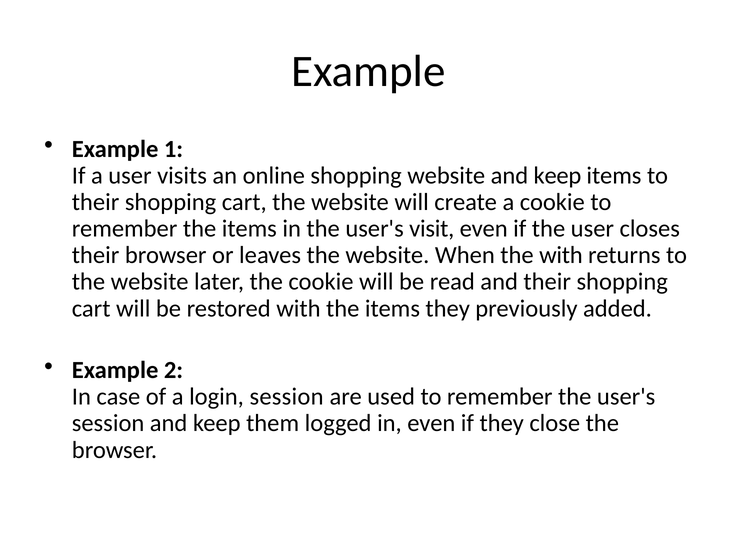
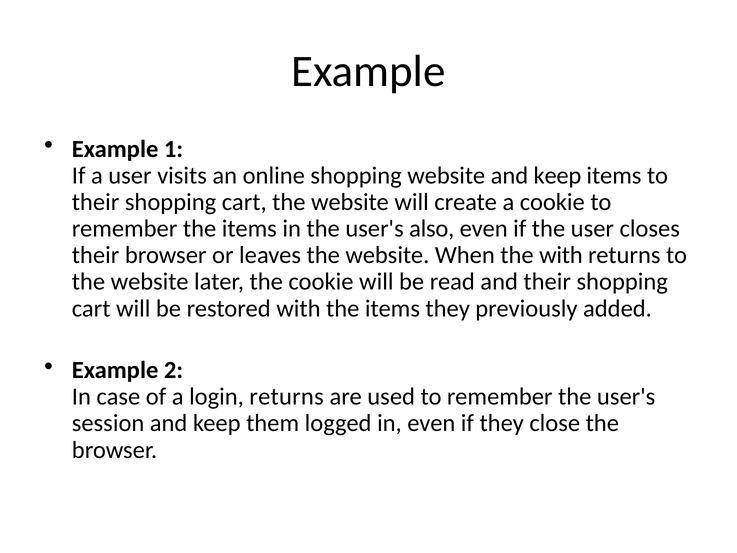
visit: visit -> also
login session: session -> returns
